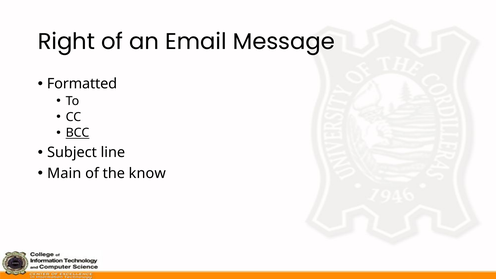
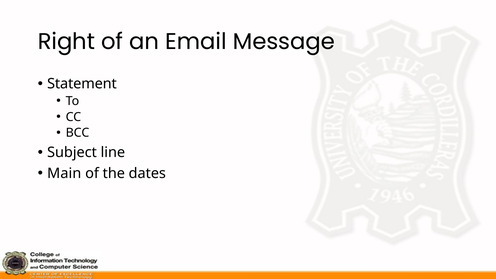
Formatted: Formatted -> Statement
BCC underline: present -> none
know: know -> dates
